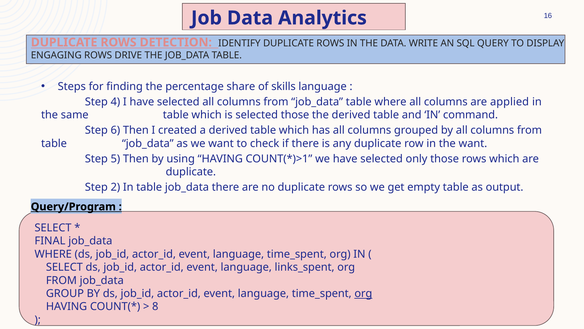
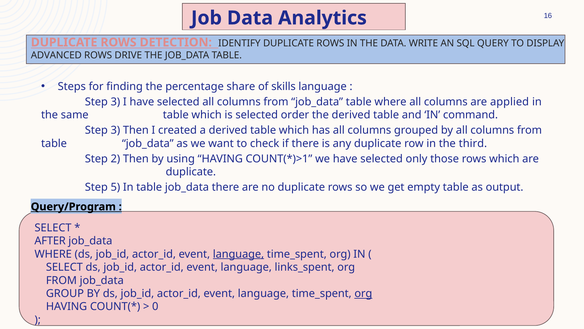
ENGAGING: ENGAGING -> ADVANCED
4 at (115, 102): 4 -> 3
selected those: those -> order
6 at (115, 130): 6 -> 3
the want: want -> third
5: 5 -> 2
2: 2 -> 5
FINAL: FINAL -> AFTER
language at (238, 254) underline: none -> present
8: 8 -> 0
